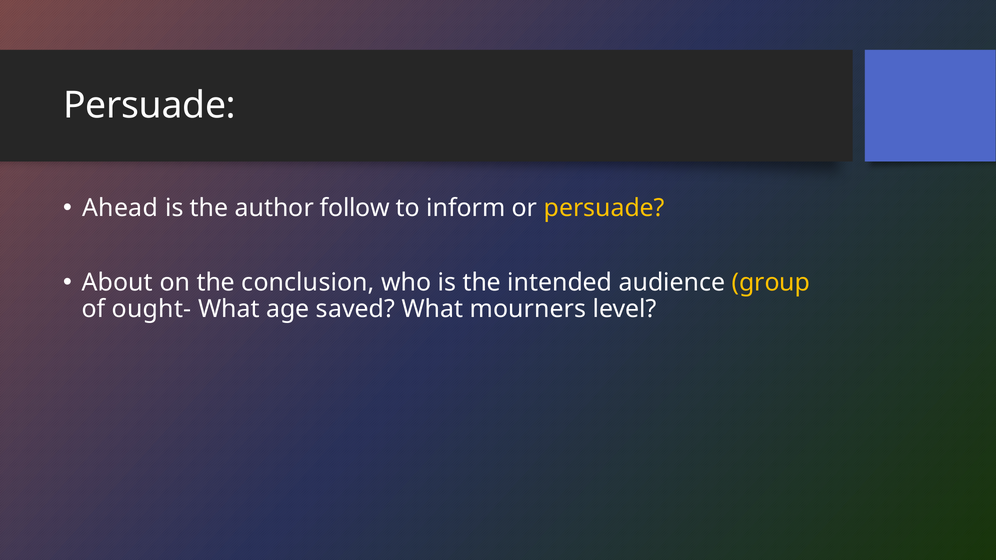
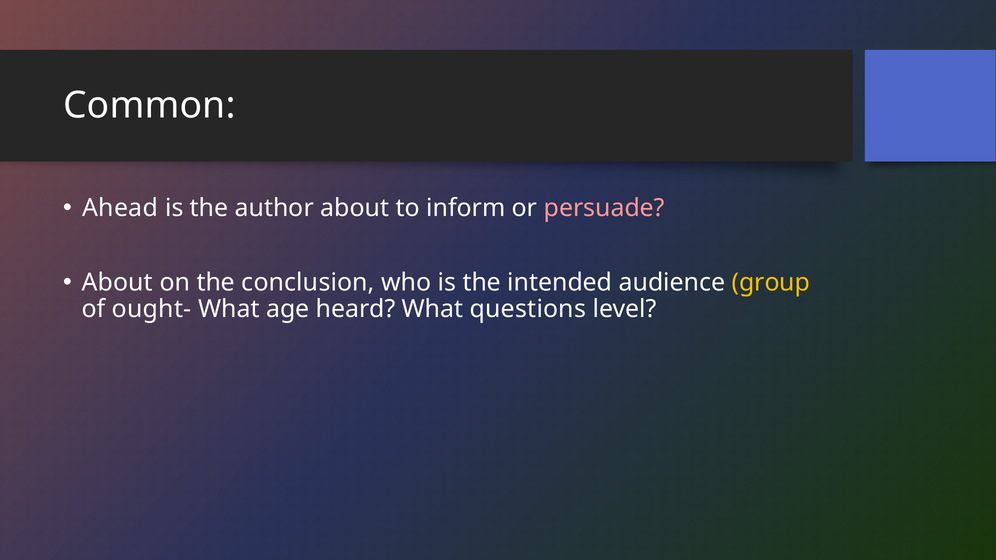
Persuade at (149, 105): Persuade -> Common
author follow: follow -> about
persuade at (604, 208) colour: yellow -> pink
saved: saved -> heard
mourners: mourners -> questions
